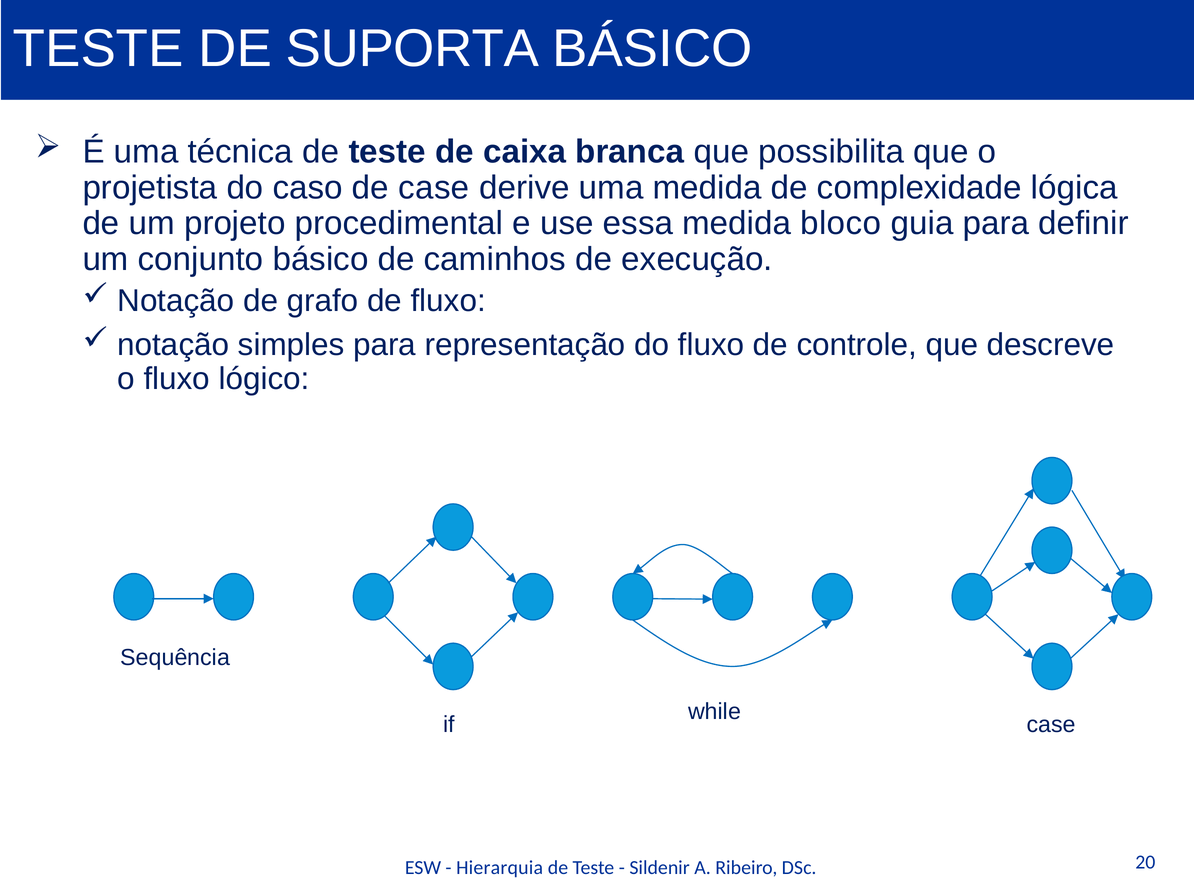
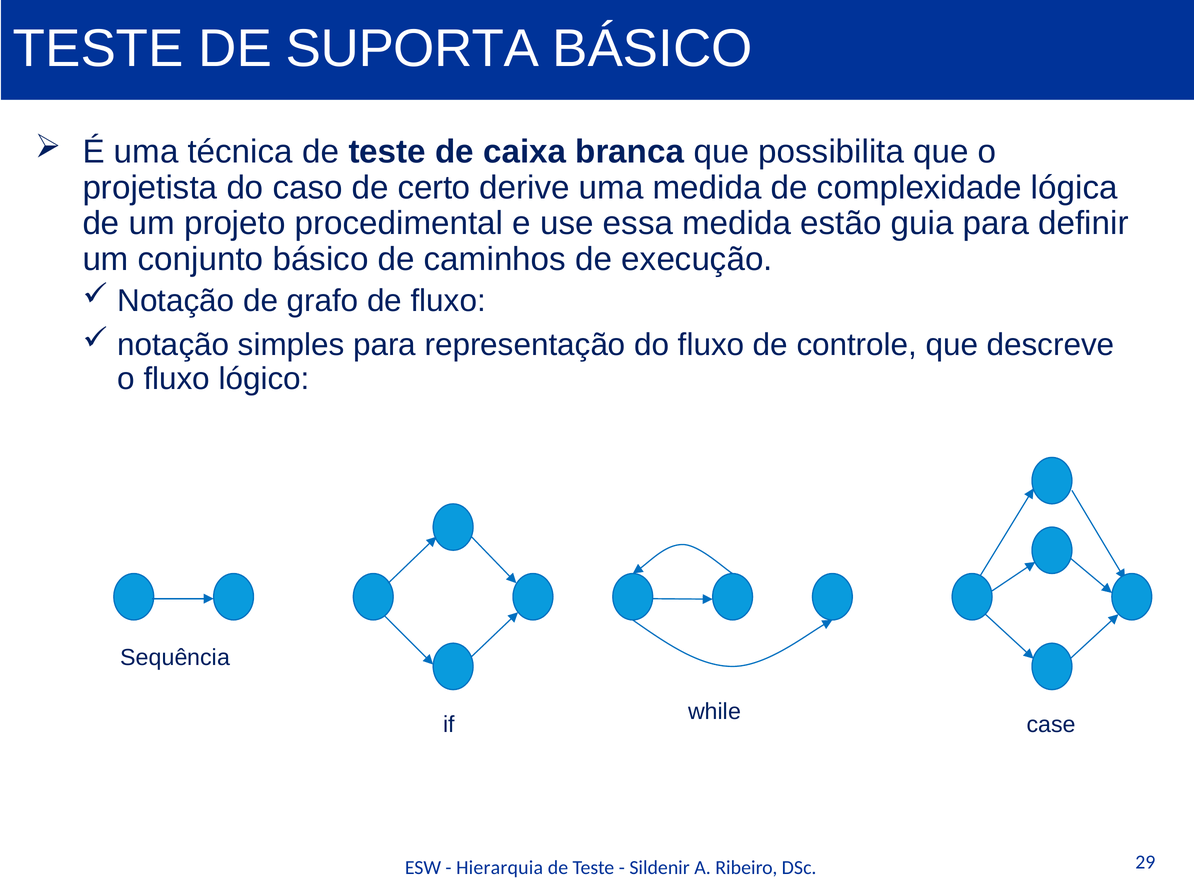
de case: case -> certo
bloco: bloco -> estão
20: 20 -> 29
